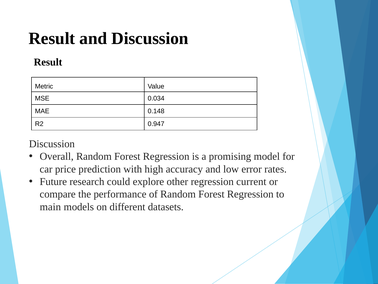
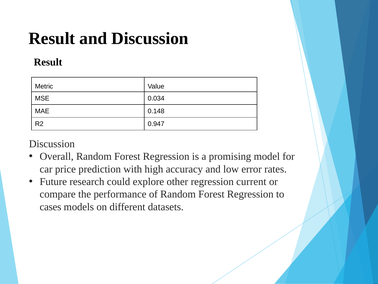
main: main -> cases
